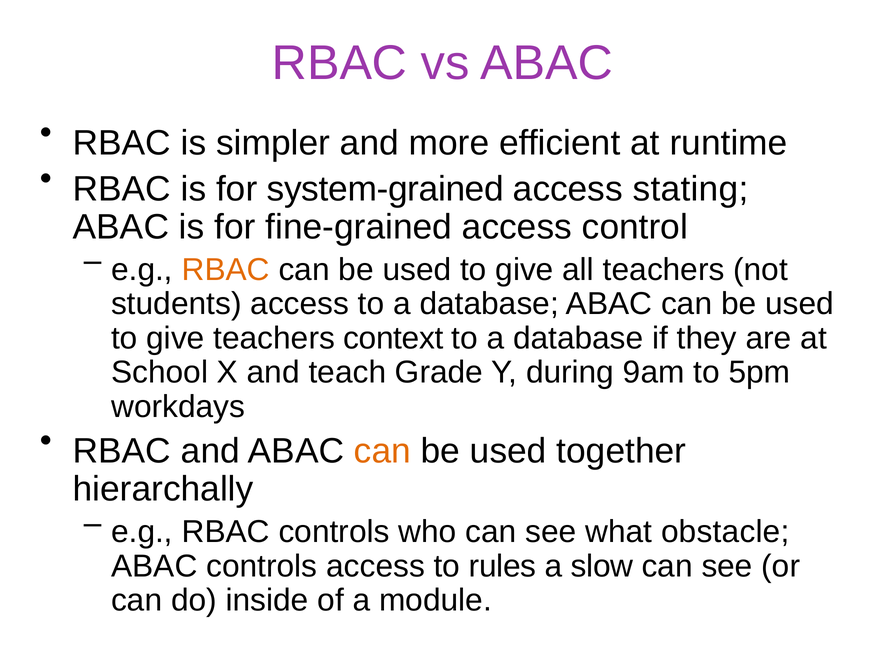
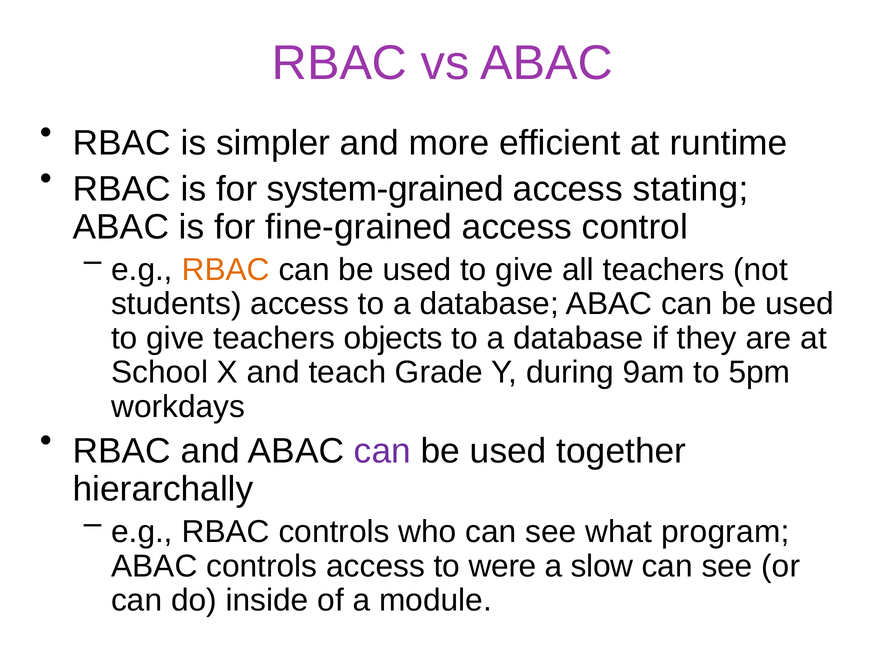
context: context -> objects
can at (382, 451) colour: orange -> purple
obstacle: obstacle -> program
rules: rules -> were
